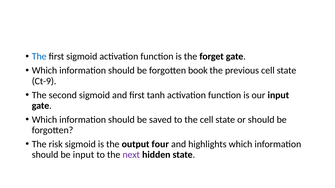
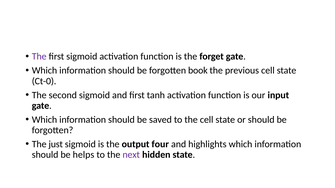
The at (39, 57) colour: blue -> purple
Ct-9: Ct-9 -> Ct-0
risk: risk -> just
be input: input -> helps
